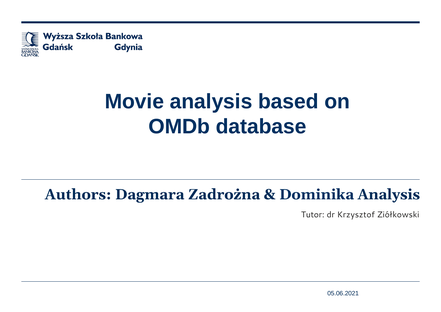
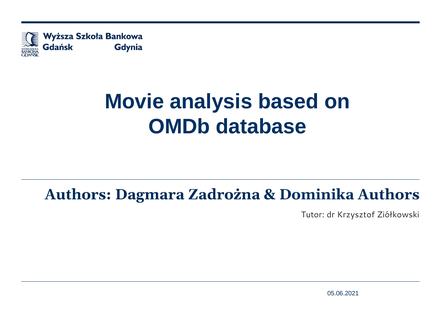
Dominika Analysis: Analysis -> Authors
